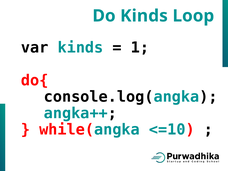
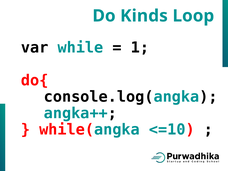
var kinds: kinds -> while
